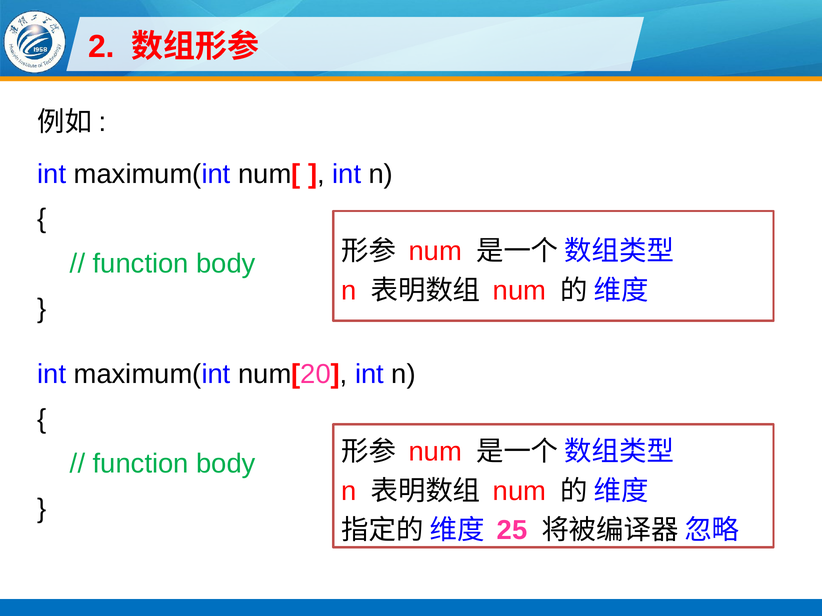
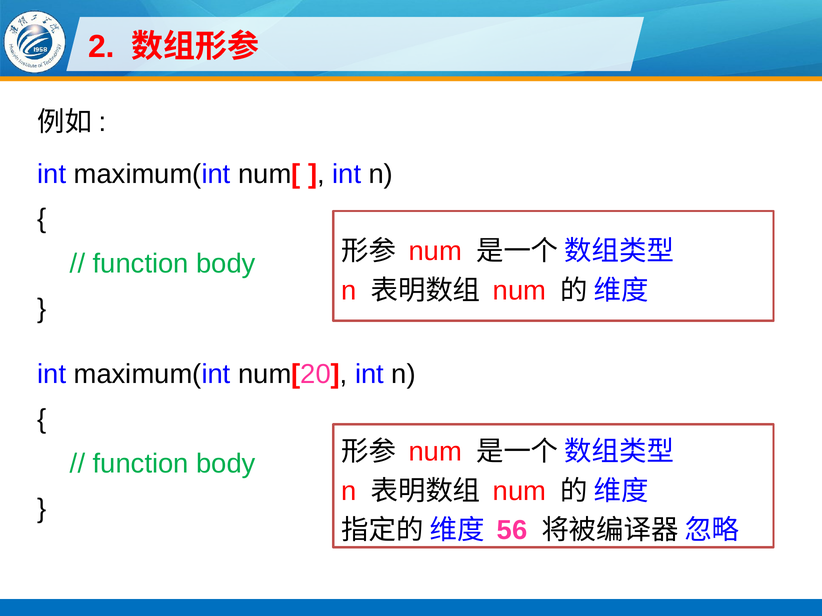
25: 25 -> 56
